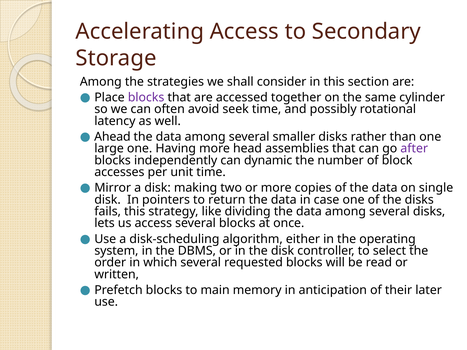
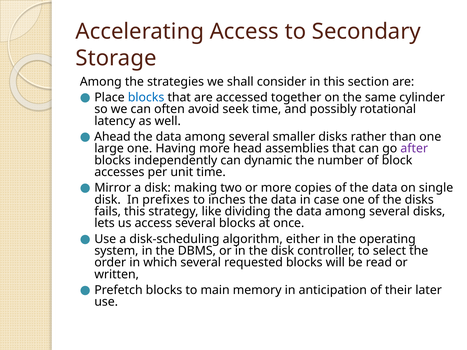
blocks at (146, 97) colour: purple -> blue
pointers: pointers -> prefixes
return: return -> inches
